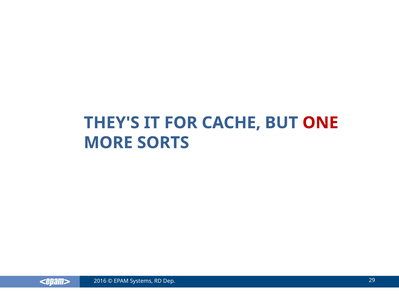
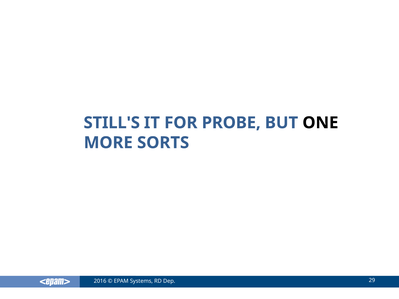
THEY'S: THEY'S -> STILL'S
CACHE: CACHE -> PROBE
ONE colour: red -> black
